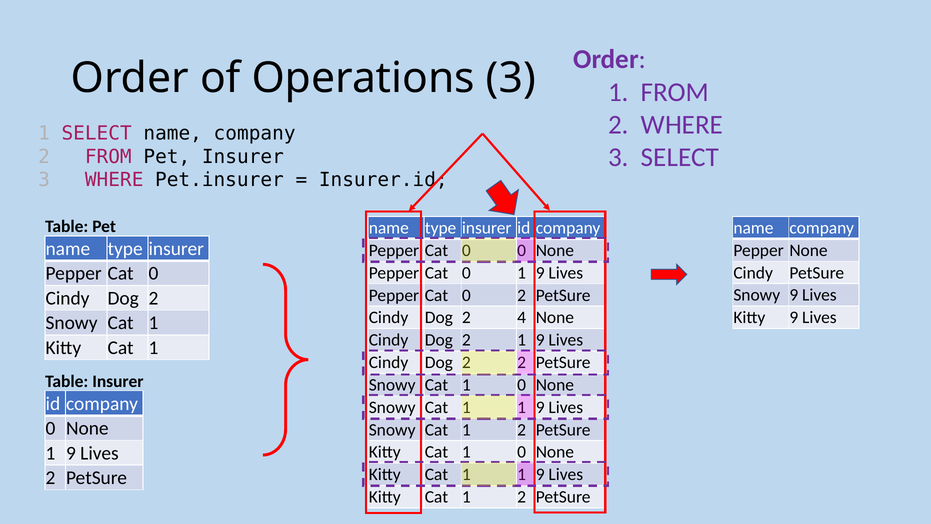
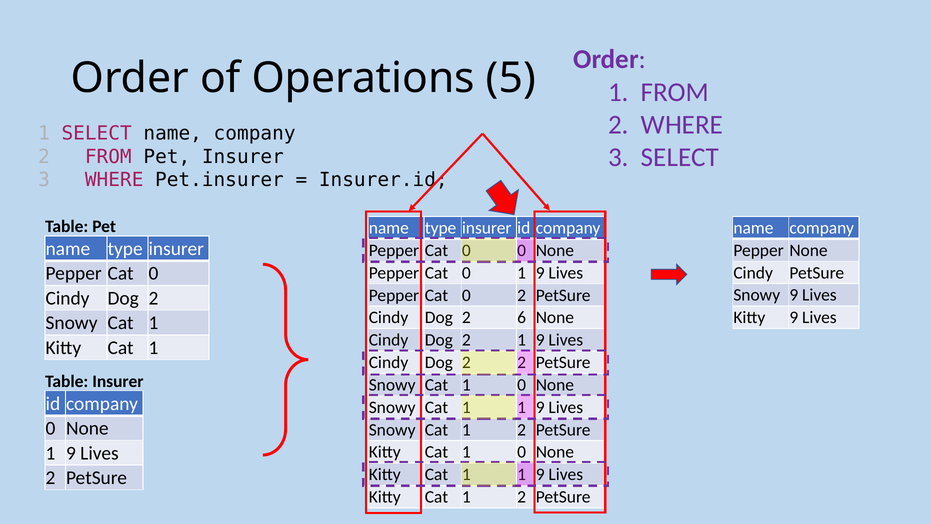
Operations 3: 3 -> 5
4: 4 -> 6
